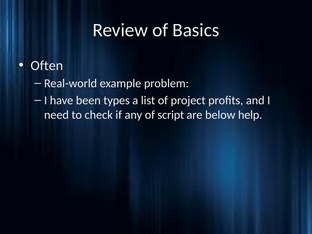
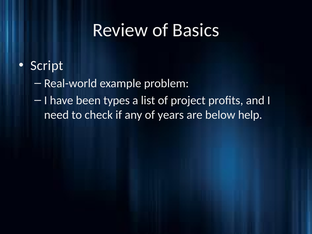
Often: Often -> Script
script: script -> years
